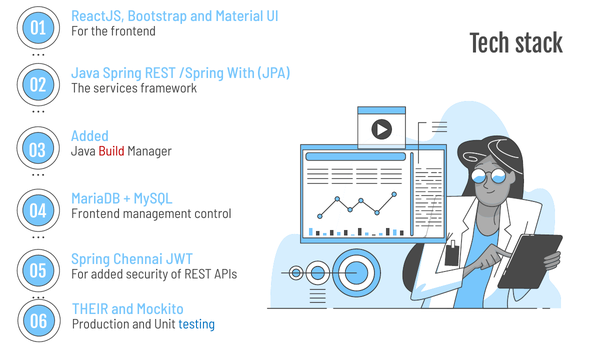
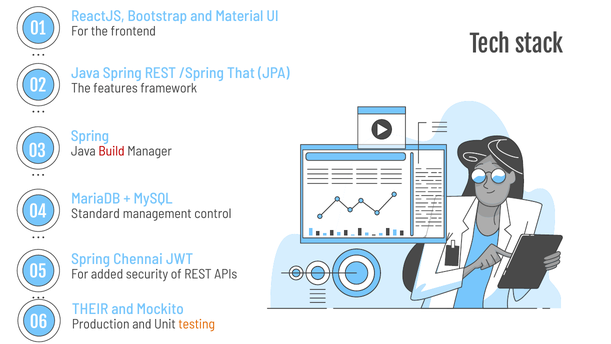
With: With -> That
services: services -> features
Added at (90, 136): Added -> Spring
Frontend at (96, 214): Frontend -> Standard
testing colour: blue -> orange
